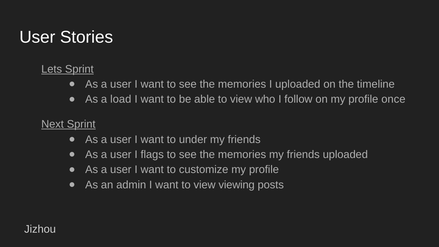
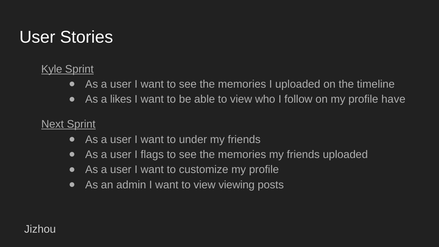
Lets: Lets -> Kyle
load: load -> likes
once: once -> have
